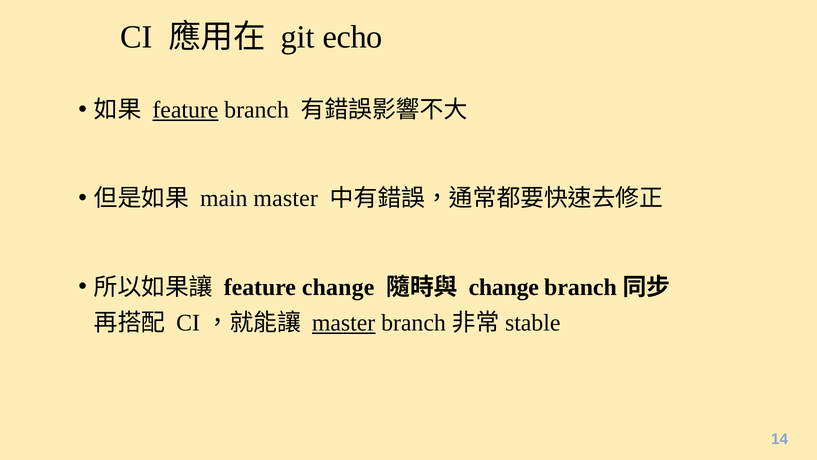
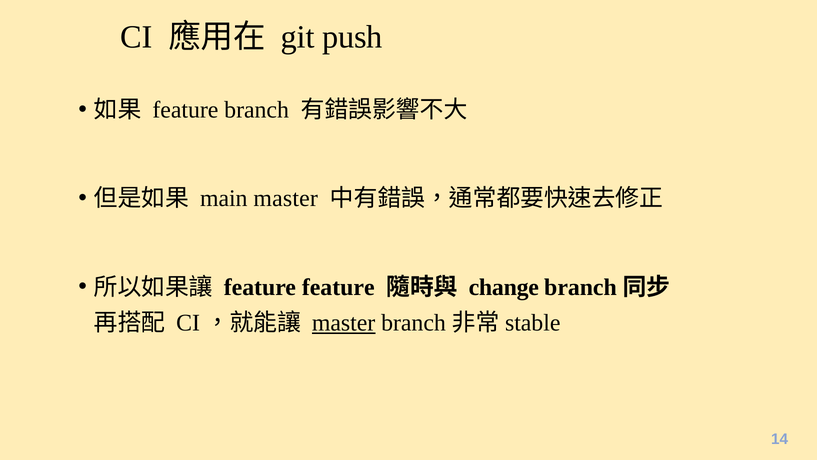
echo: echo -> push
feature at (185, 110) underline: present -> none
feature change: change -> feature
